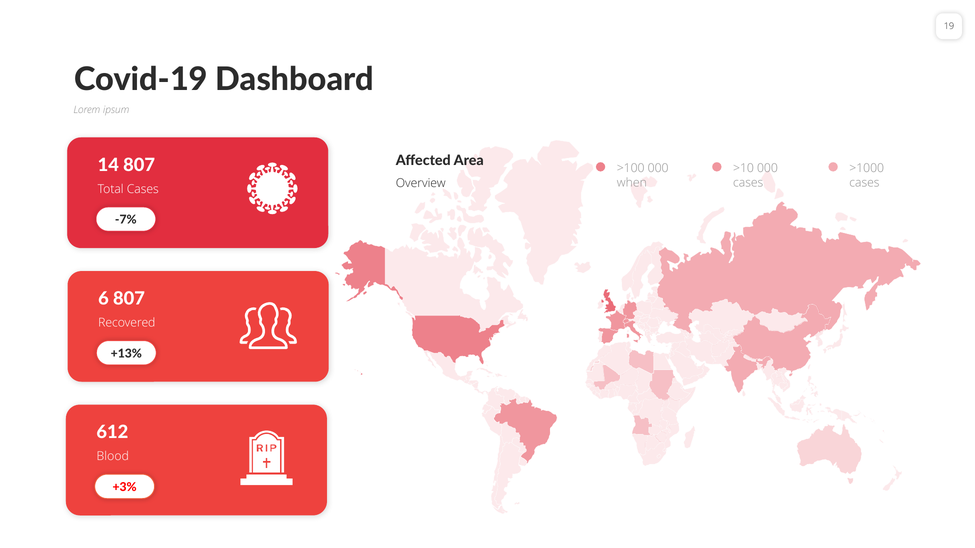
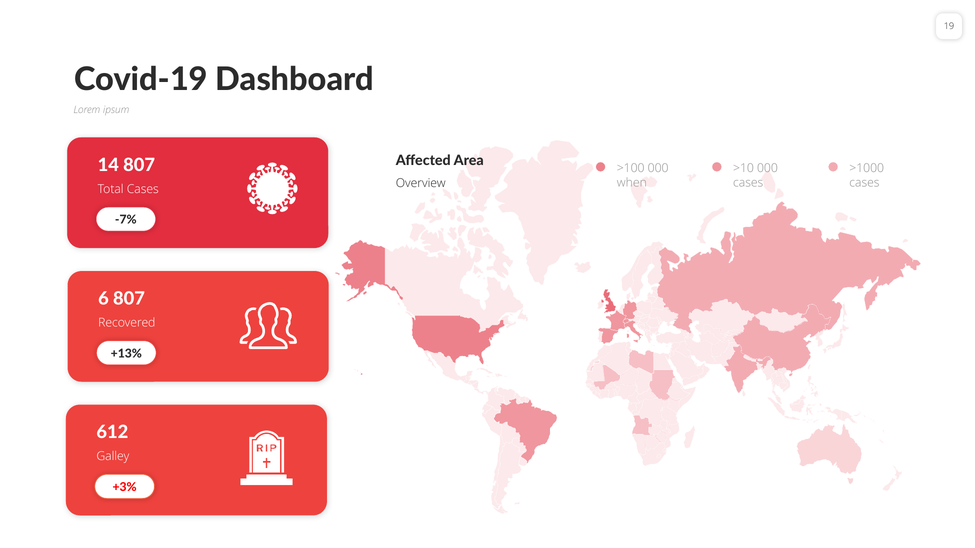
Blood: Blood -> Galley
